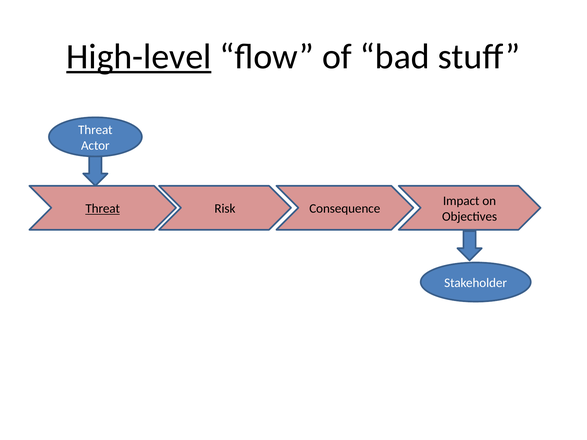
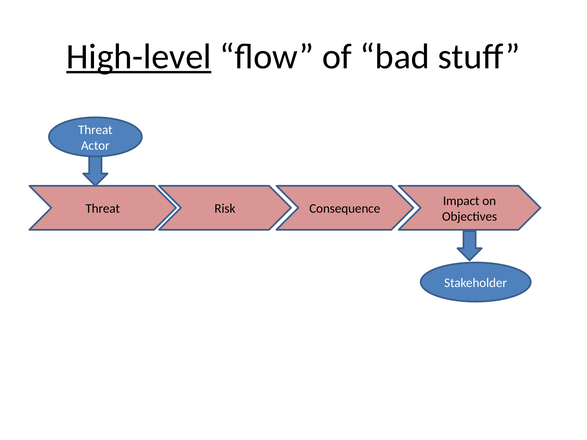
Threat at (103, 209) underline: present -> none
